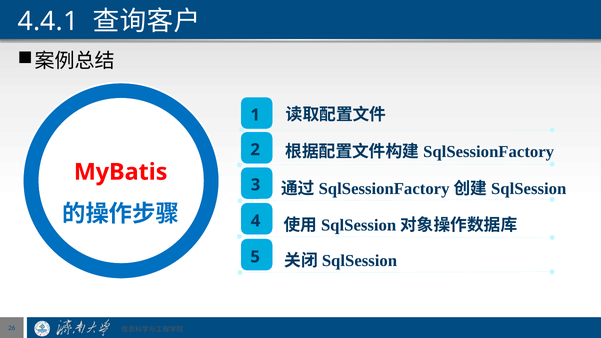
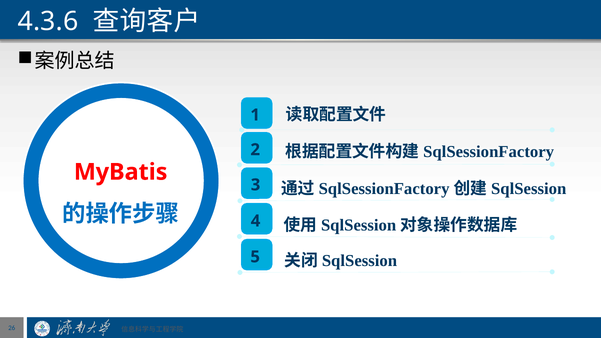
4.4.1: 4.4.1 -> 4.3.6
